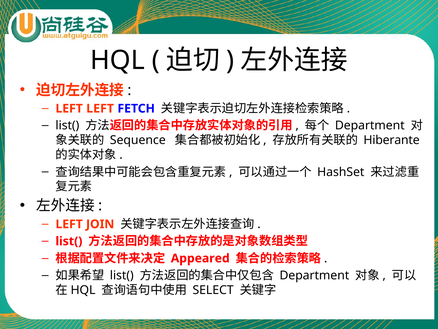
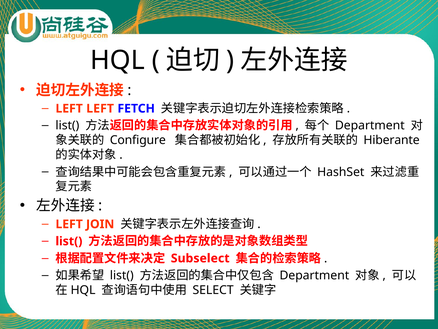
Sequence: Sequence -> Configure
Appeared: Appeared -> Subselect
